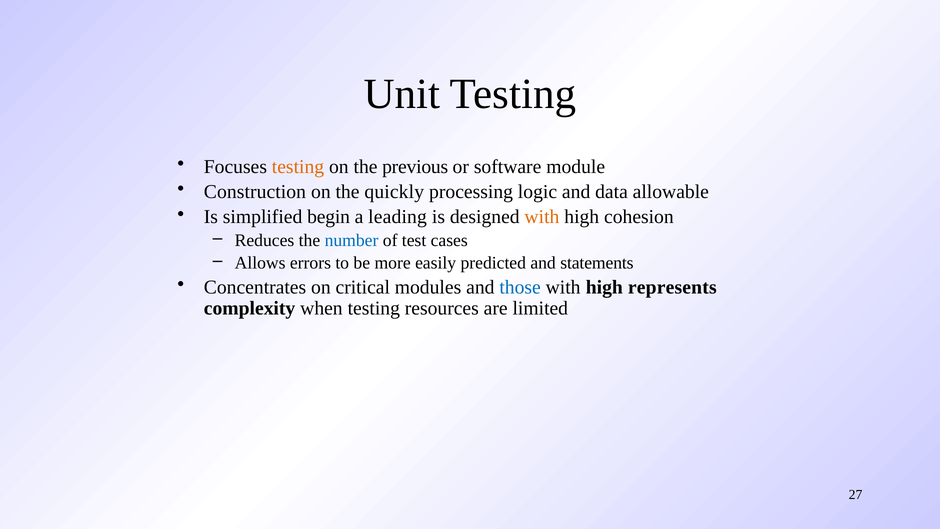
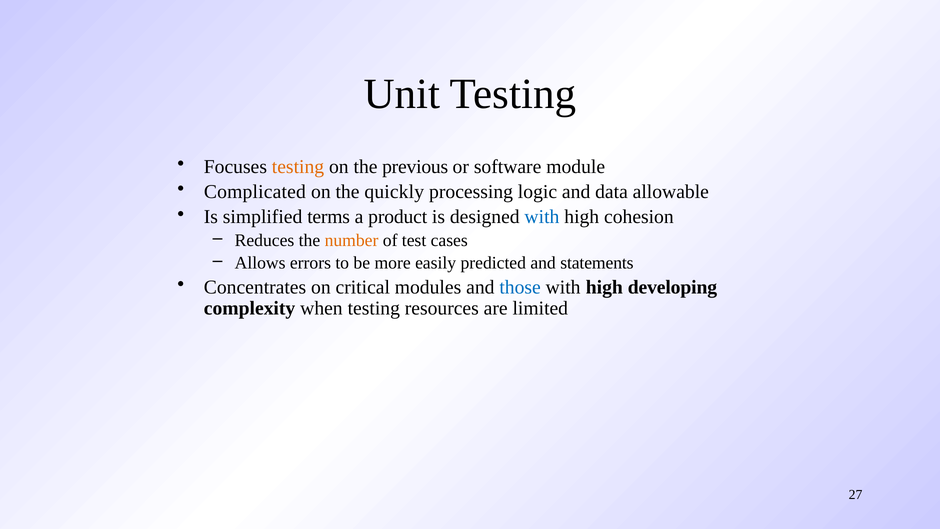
Construction: Construction -> Complicated
begin: begin -> terms
leading: leading -> product
with at (542, 217) colour: orange -> blue
number colour: blue -> orange
represents: represents -> developing
